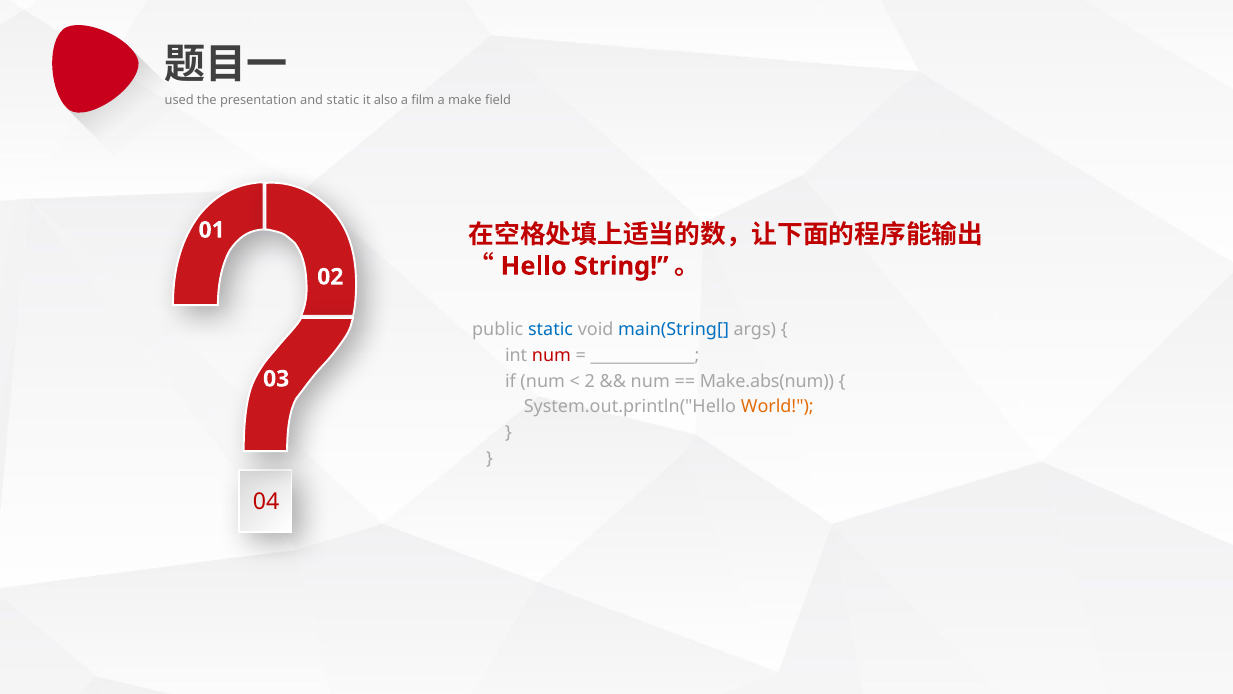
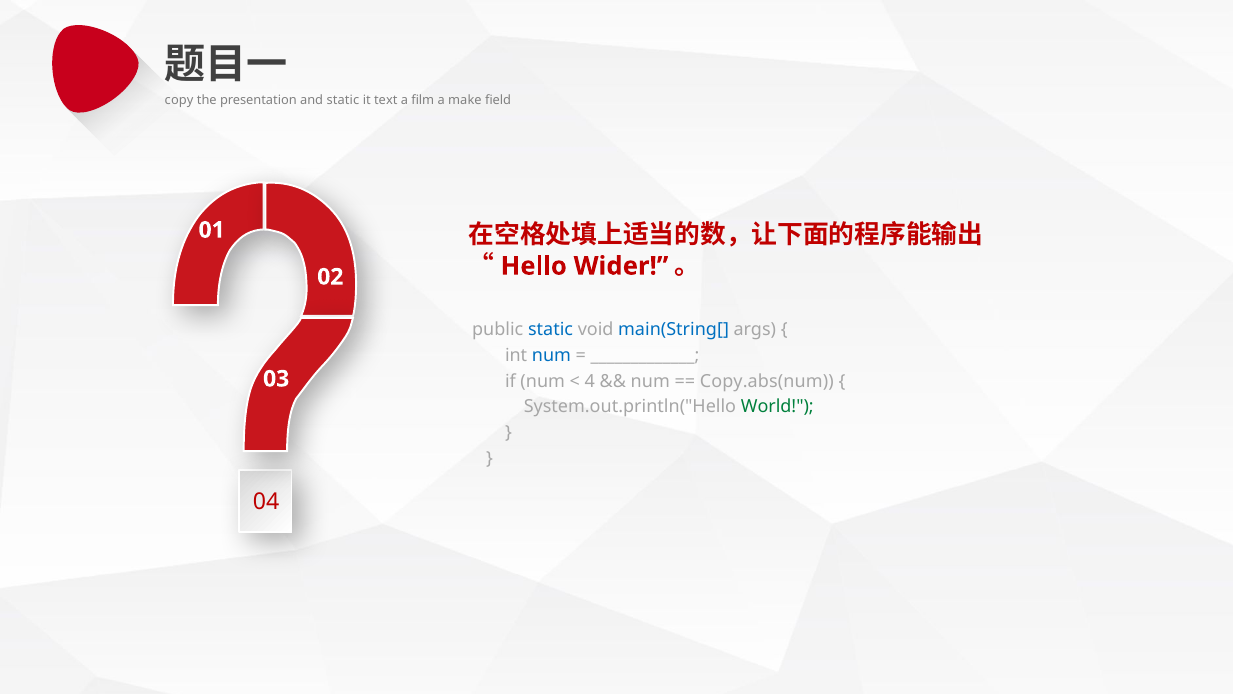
used: used -> copy
also: also -> text
String: String -> Wider
num at (551, 355) colour: red -> blue
2: 2 -> 4
Make.abs(num: Make.abs(num -> Copy.abs(num
World colour: orange -> green
